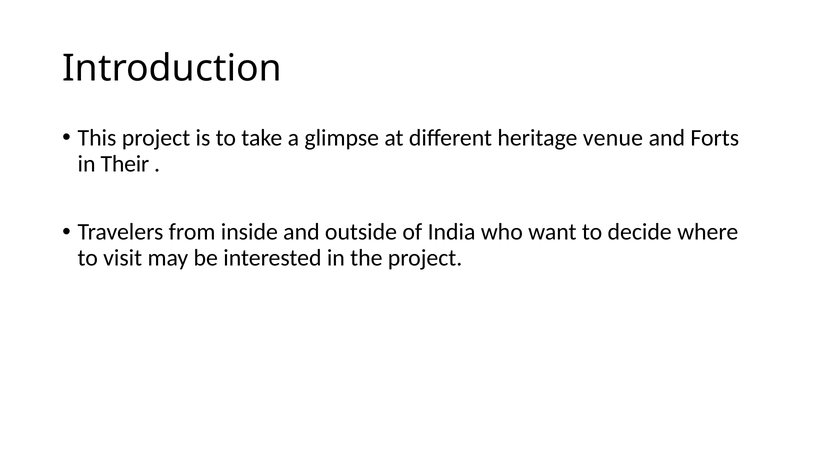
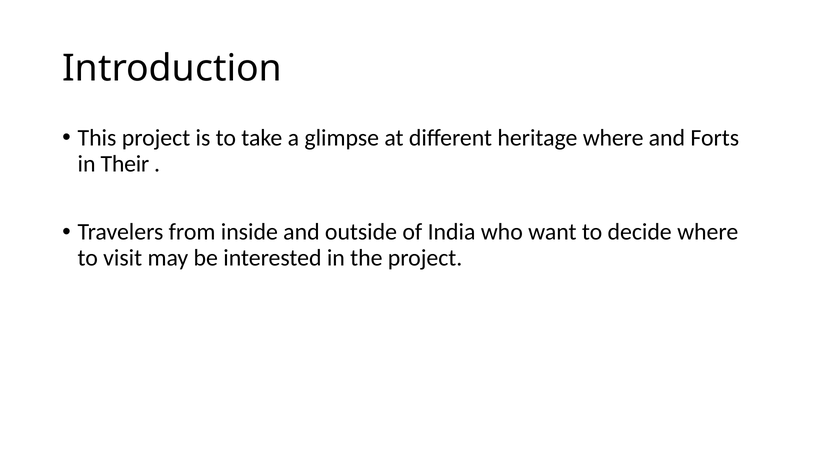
heritage venue: venue -> where
